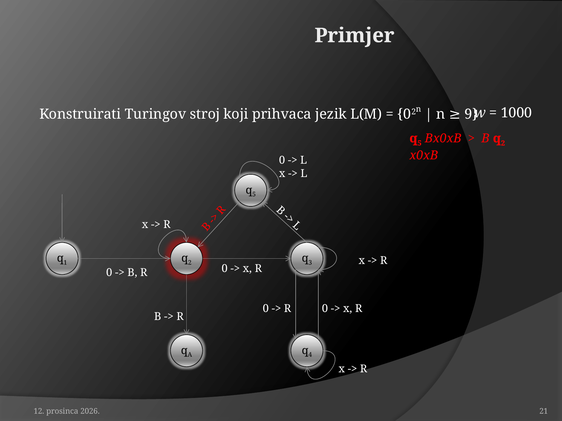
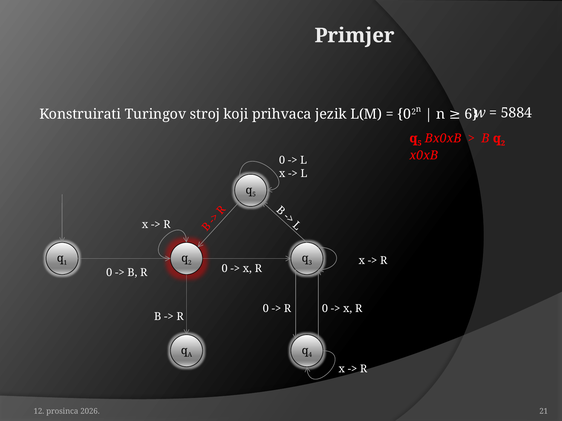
1000: 1000 -> 5884
9: 9 -> 6
